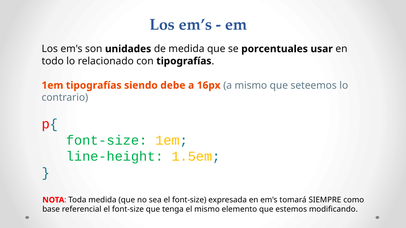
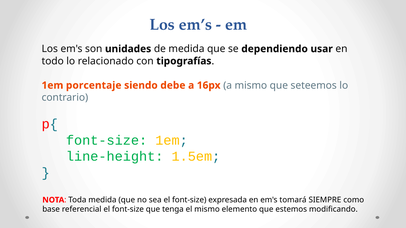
porcentuales: porcentuales -> dependiendo
1em tipografías: tipografías -> porcentaje
